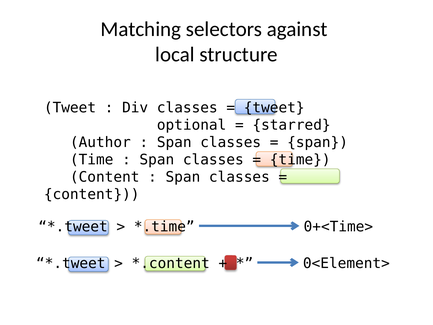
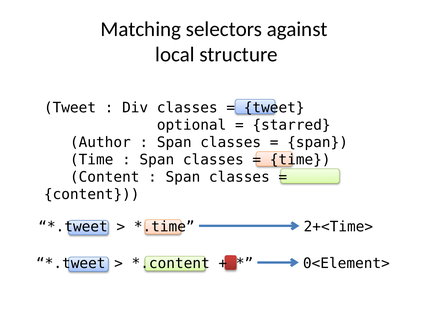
0+<Time>: 0+<Time> -> 2+<Time>
